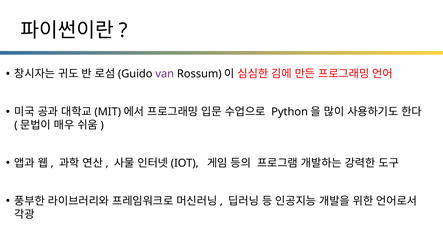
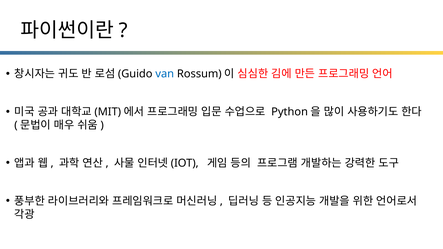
van colour: purple -> blue
